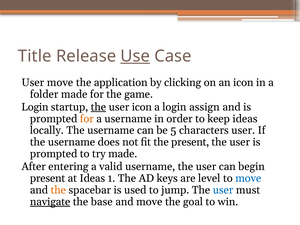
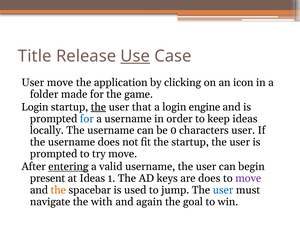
user icon: icon -> that
assign: assign -> engine
for at (87, 119) colour: orange -> blue
5: 5 -> 0
the present: present -> startup
try made: made -> move
entering underline: none -> present
are level: level -> does
move at (248, 178) colour: blue -> purple
navigate underline: present -> none
base: base -> with
and move: move -> again
